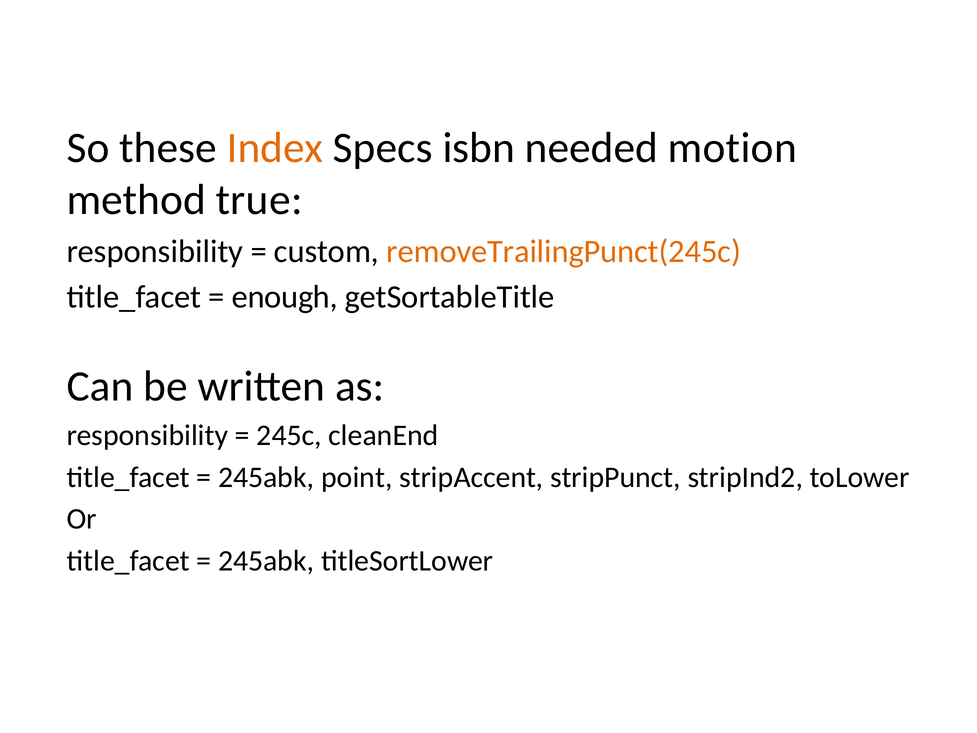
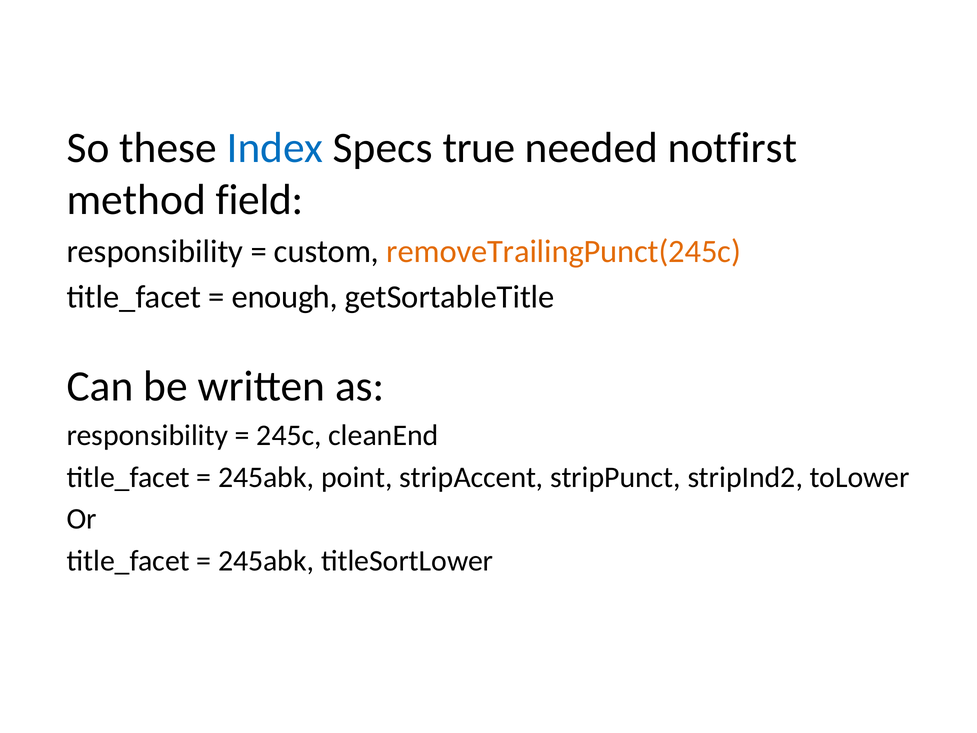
Index colour: orange -> blue
isbn: isbn -> true
motion: motion -> notfirst
true: true -> field
